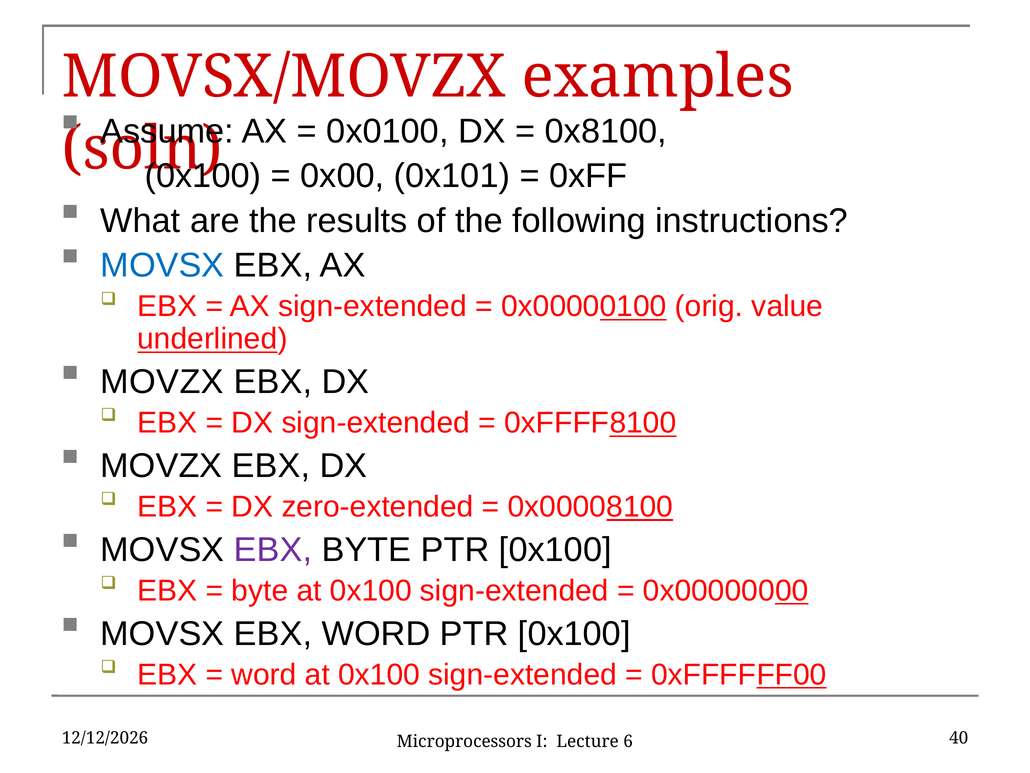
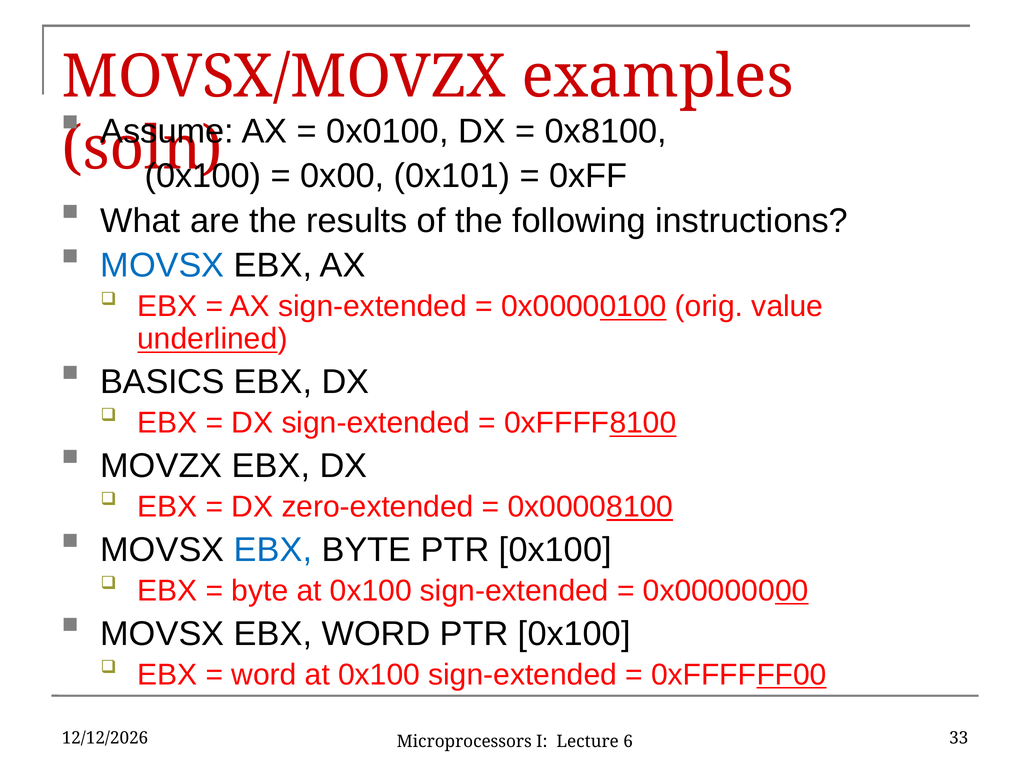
MOVZX at (162, 382): MOVZX -> BASICS
EBX at (273, 549) colour: purple -> blue
40: 40 -> 33
